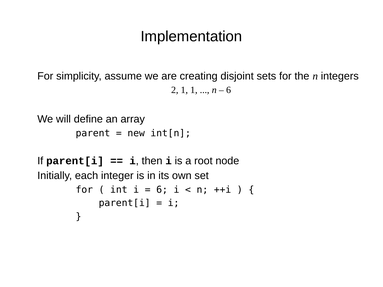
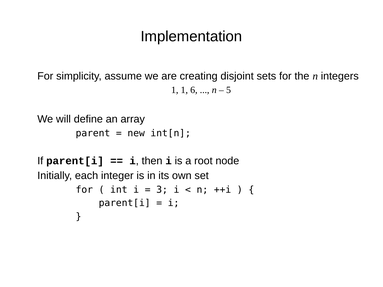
2 at (175, 90): 2 -> 1
1 1: 1 -> 6
6 at (229, 90): 6 -> 5
6 at (162, 190): 6 -> 3
